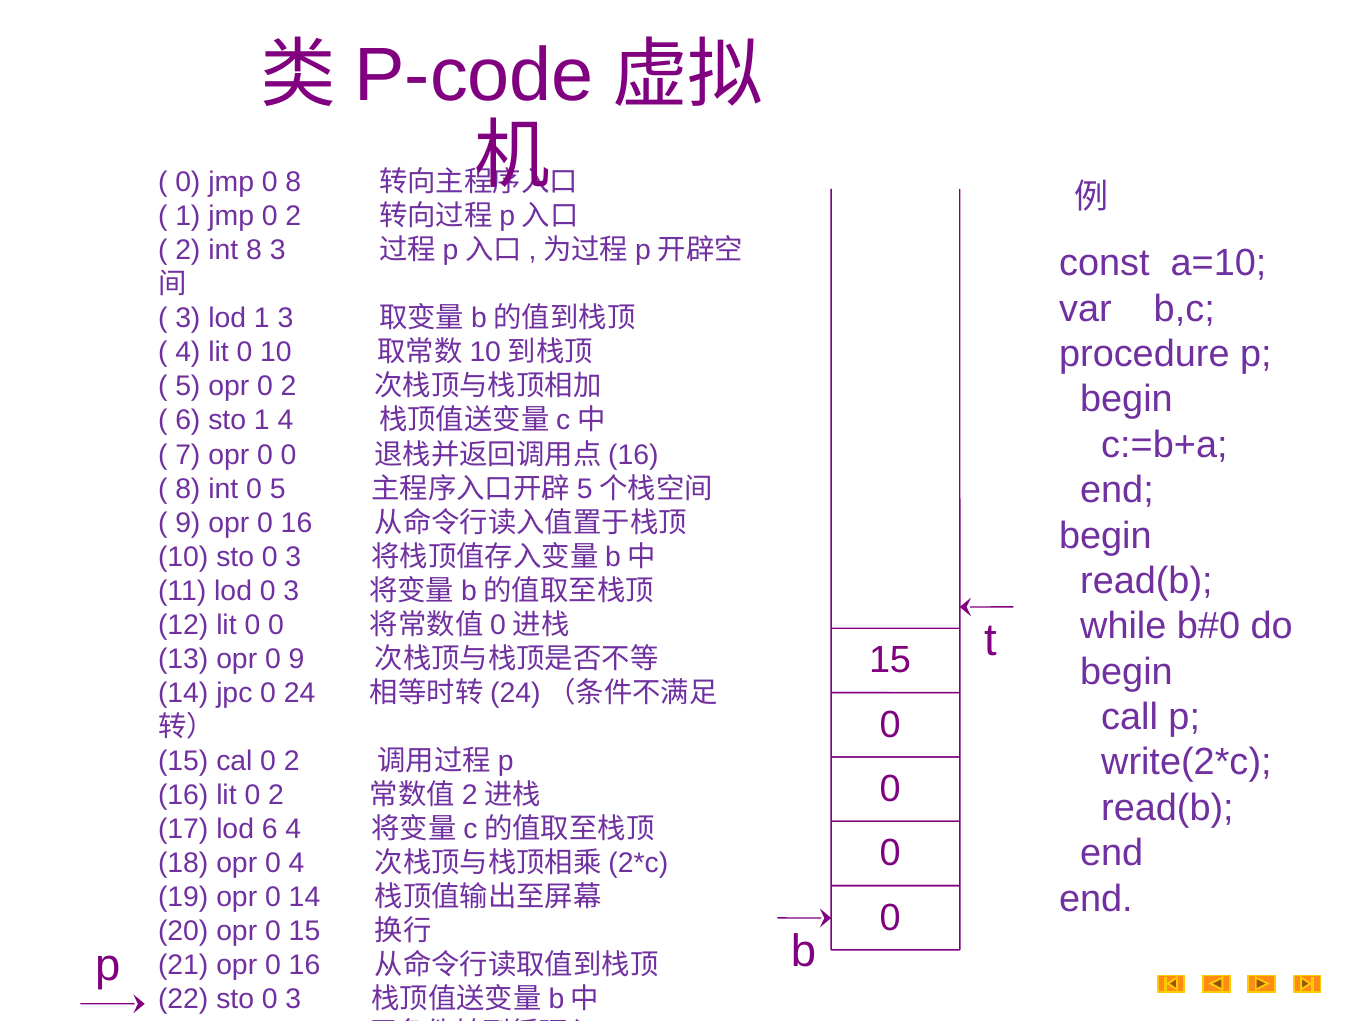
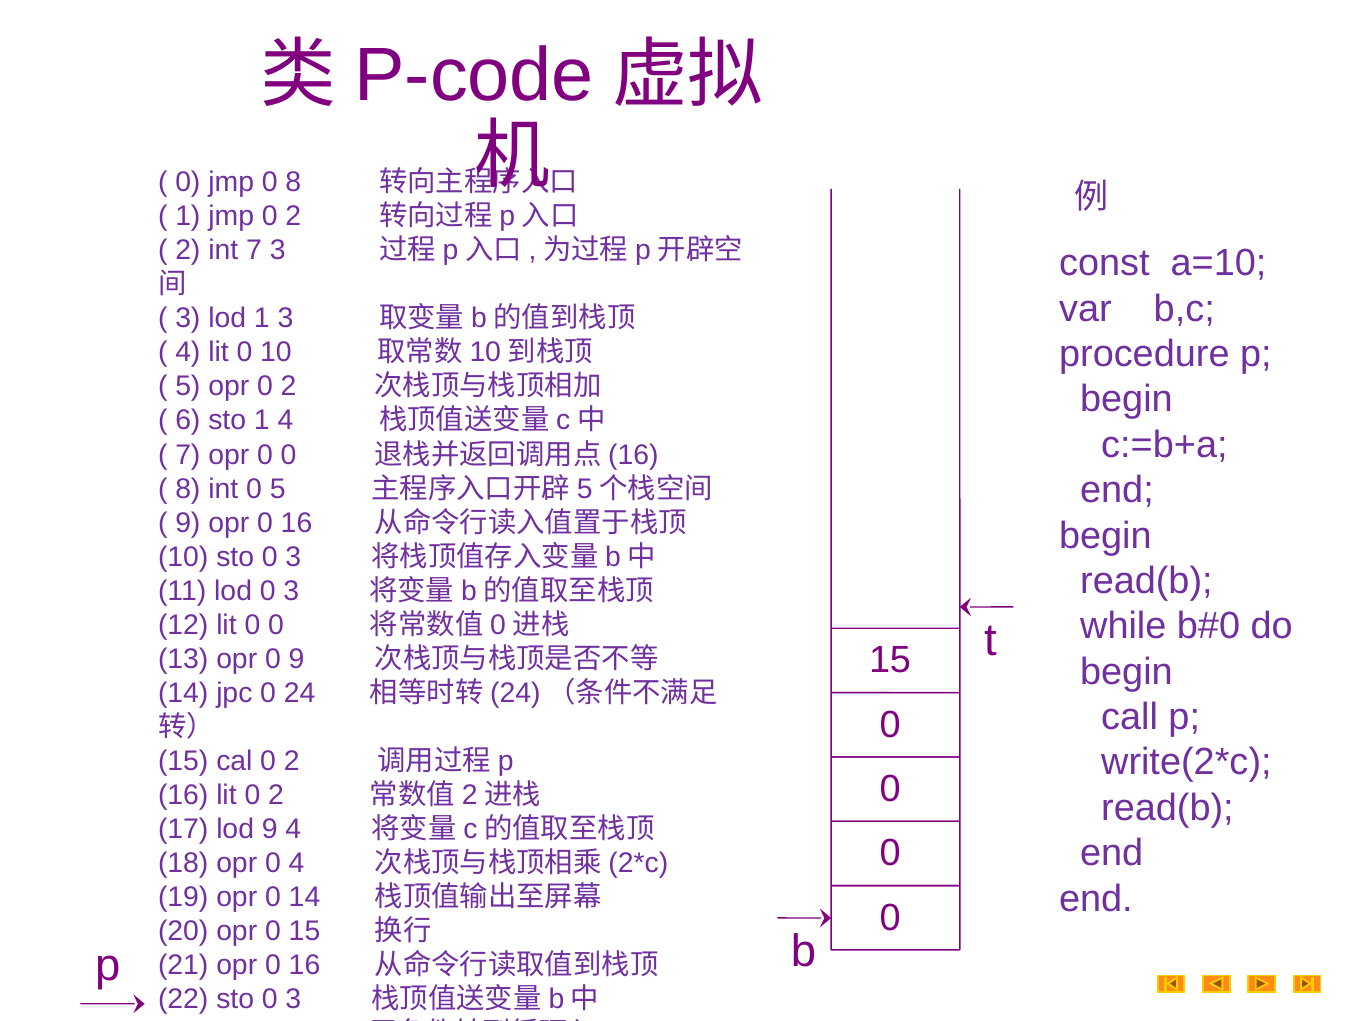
int 8: 8 -> 7
lod 6: 6 -> 9
